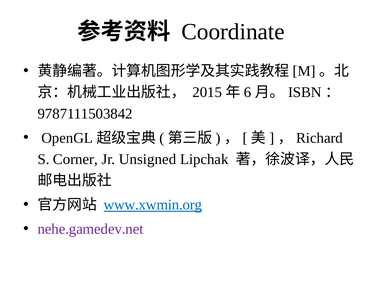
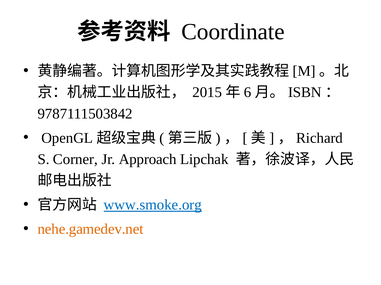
Unsigned: Unsigned -> Approach
www.xwmin.org: www.xwmin.org -> www.smoke.org
nehe.gamedev.net colour: purple -> orange
